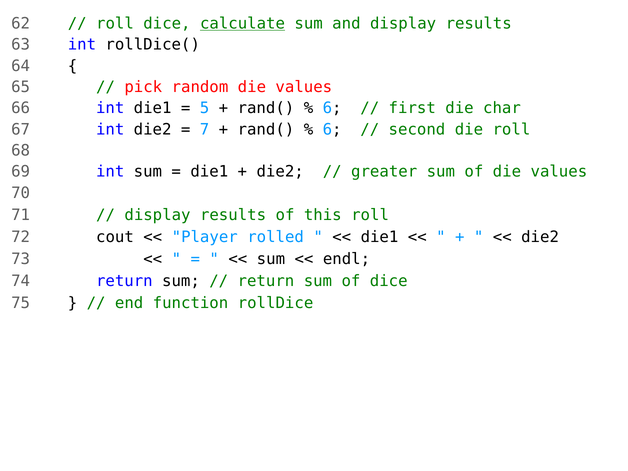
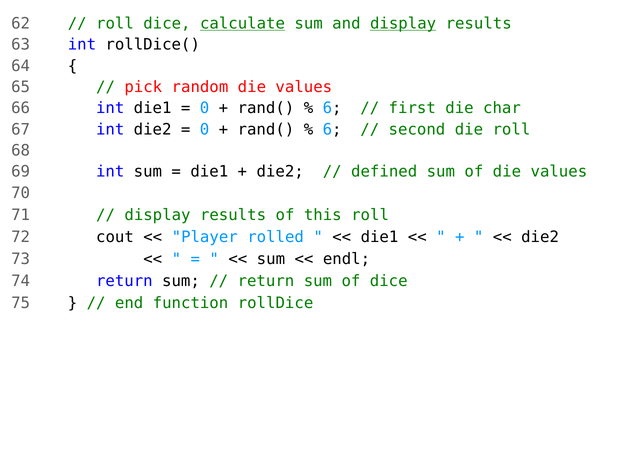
display at (403, 23) underline: none -> present
5 at (205, 108): 5 -> 0
7 at (205, 129): 7 -> 0
greater: greater -> defined
